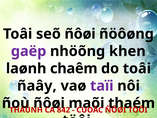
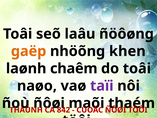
seõ ñôøi: ñôøi -> laâu
gaëp colour: purple -> orange
ñaây: ñaây -> naøo
